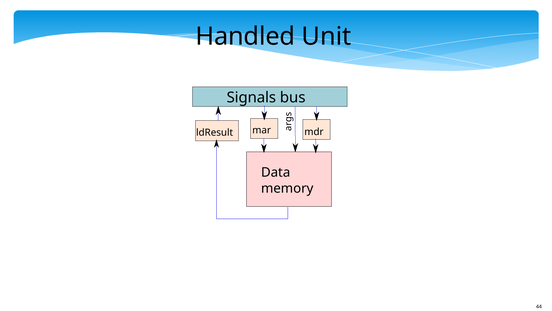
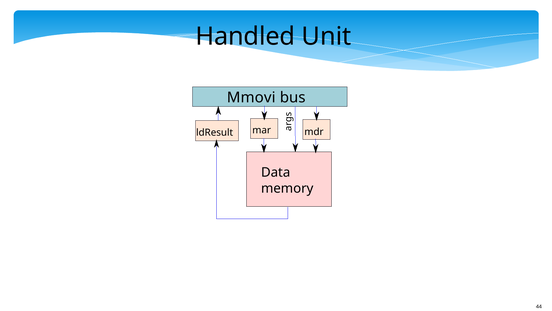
Signals: Signals -> Mmovi
